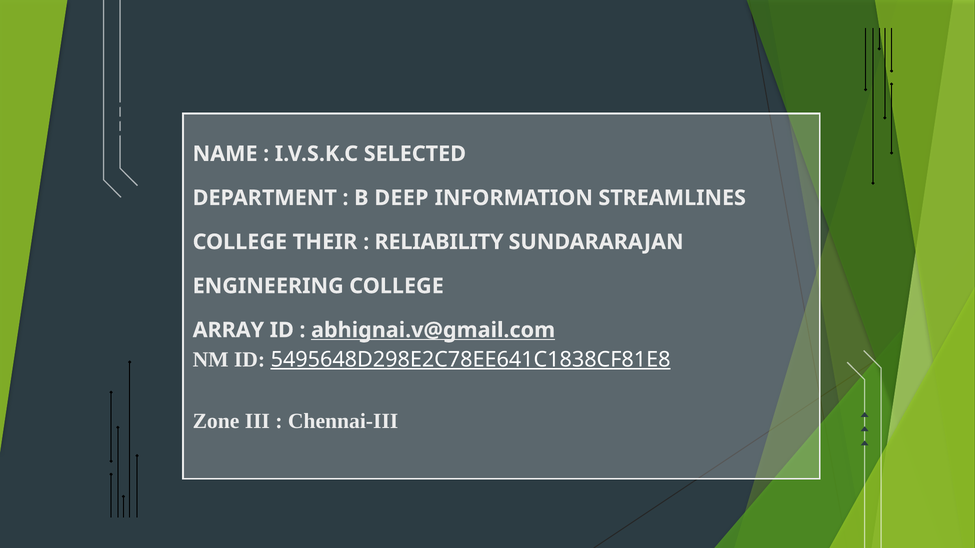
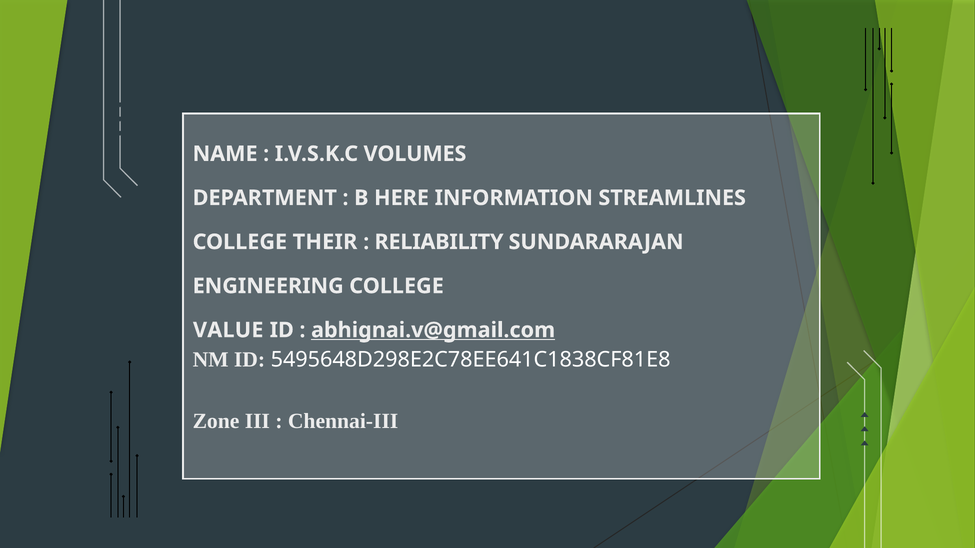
SELECTED: SELECTED -> VOLUMES
DEEP: DEEP -> HERE
ARRAY: ARRAY -> VALUE
5495648D298E2C78EE641C1838CF81E8 underline: present -> none
